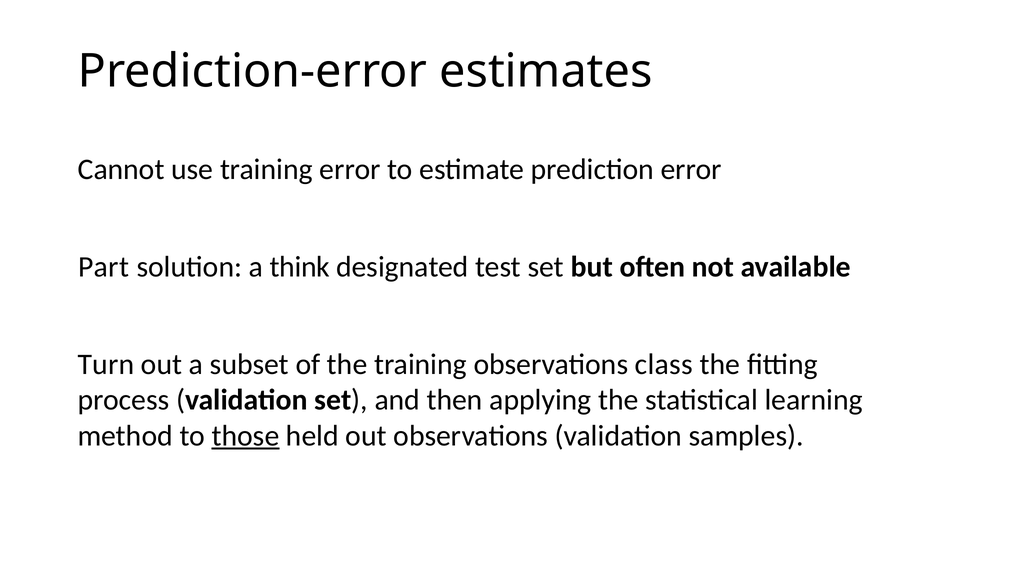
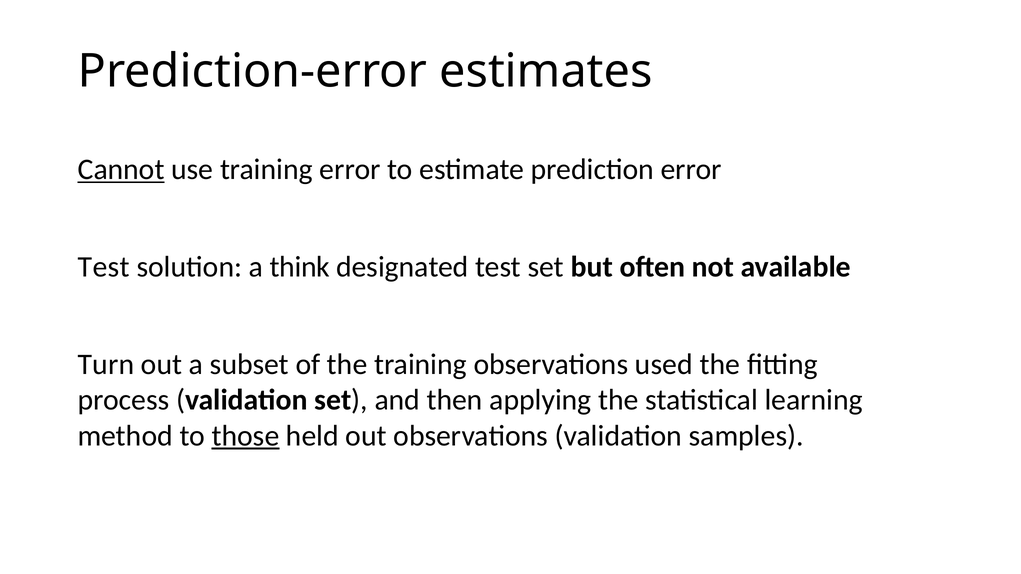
Cannot underline: none -> present
Part at (104, 267): Part -> Test
class: class -> used
